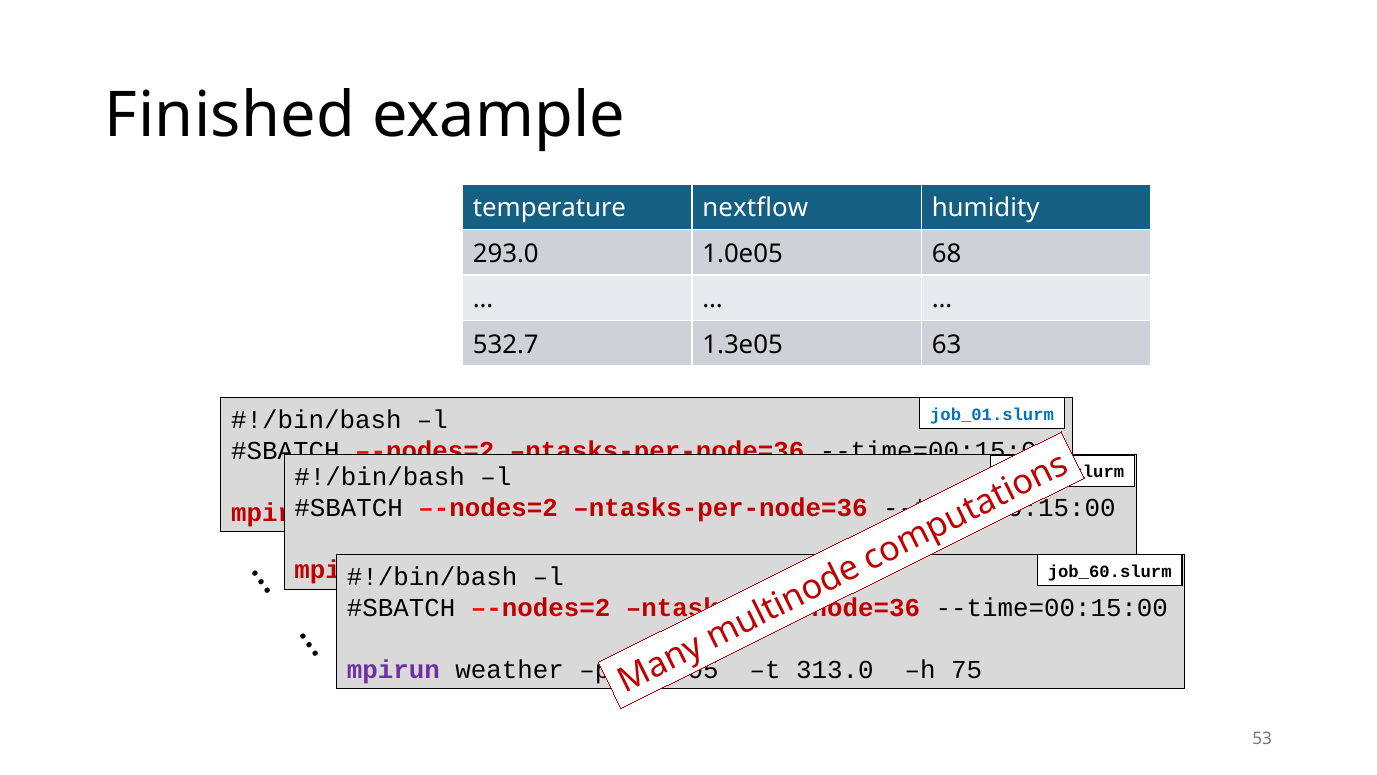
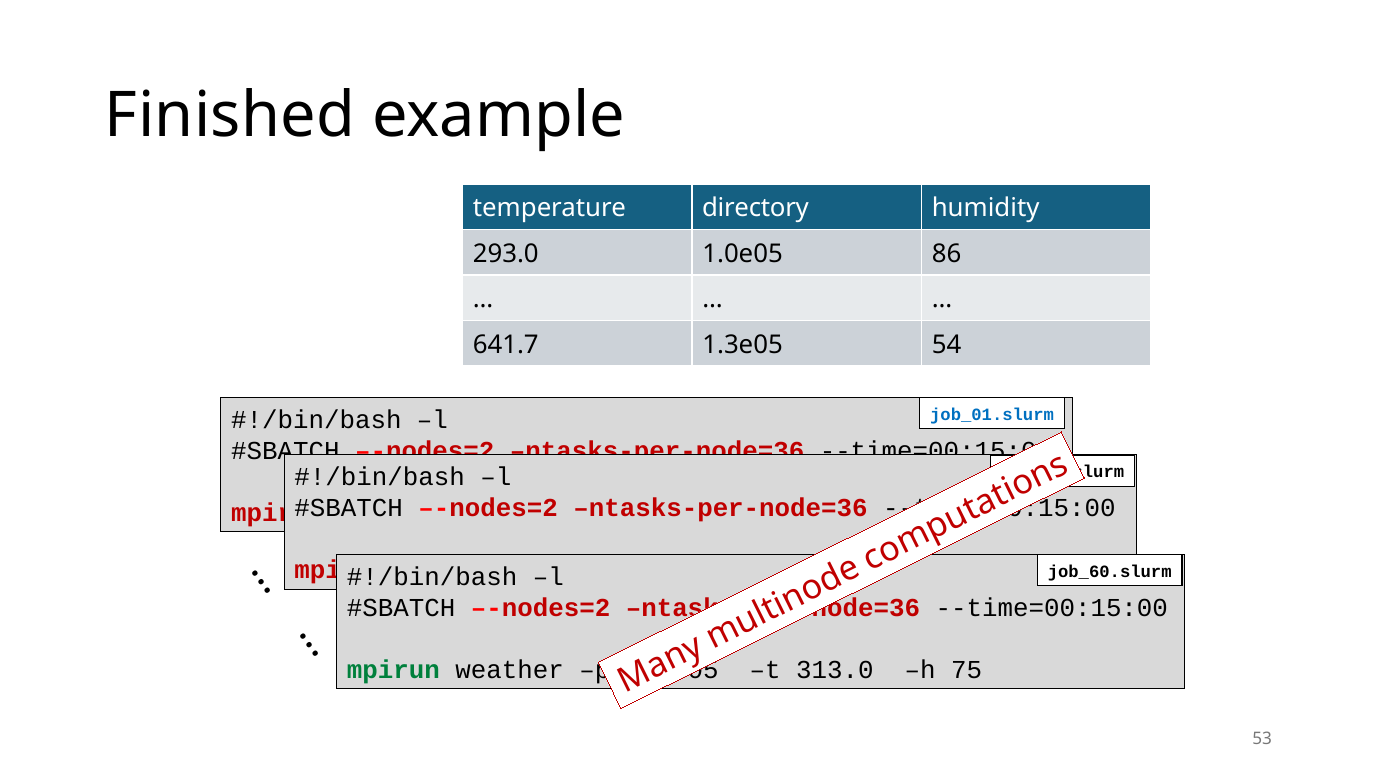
nextflow: nextflow -> directory
68: 68 -> 86
532.7: 532.7 -> 641.7
63: 63 -> 54
mpirun at (393, 669) colour: purple -> green
